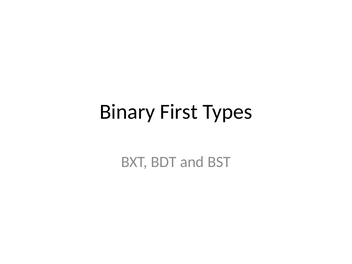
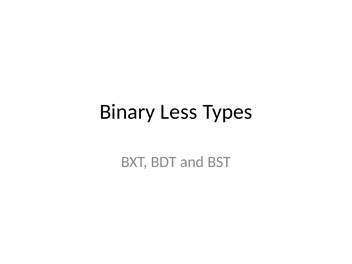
First: First -> Less
